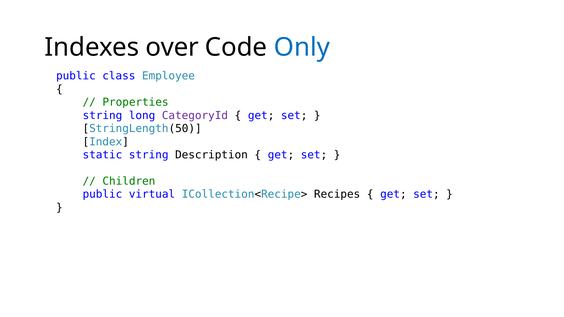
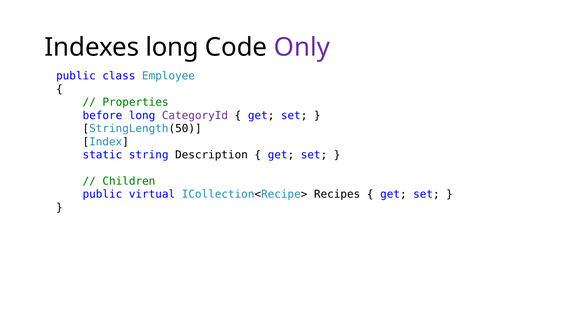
Indexes over: over -> long
Only colour: blue -> purple
string at (102, 116): string -> before
